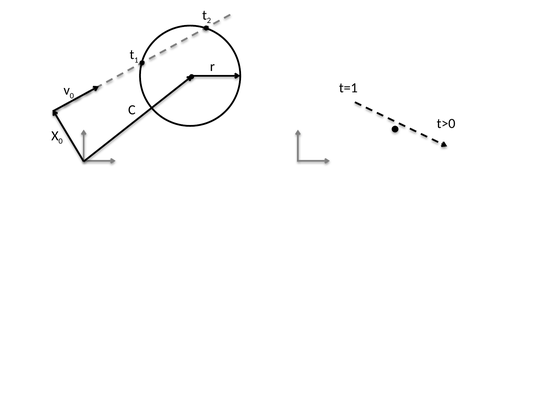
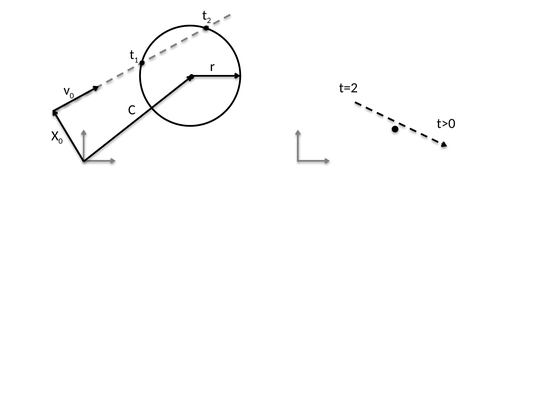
t=1: t=1 -> t=2
